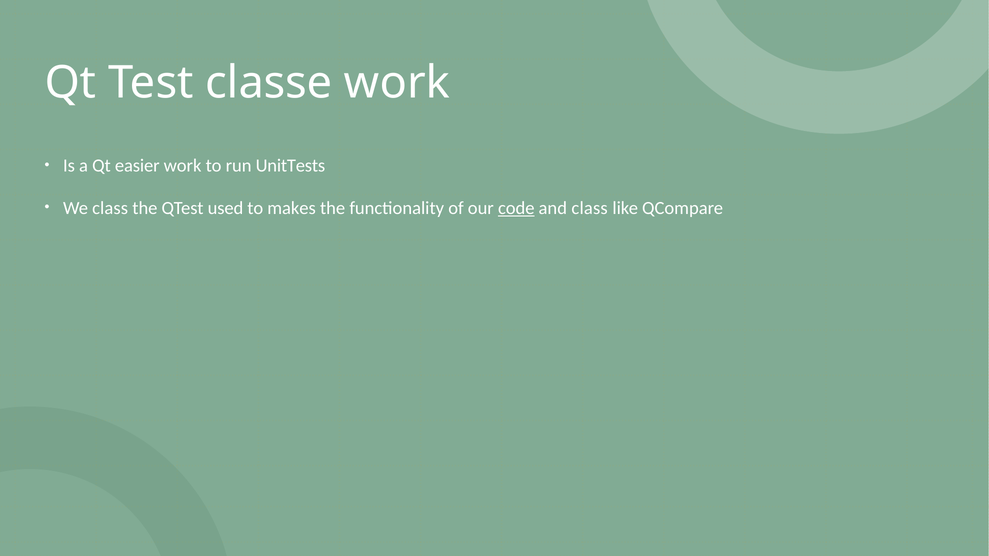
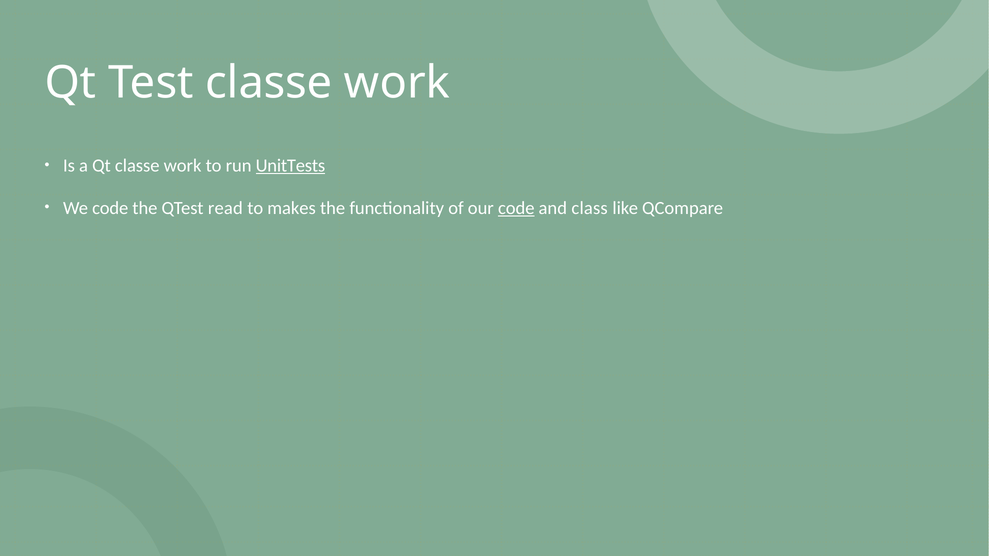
Qt easier: easier -> classe
UnitTests underline: none -> present
We class: class -> code
used: used -> read
